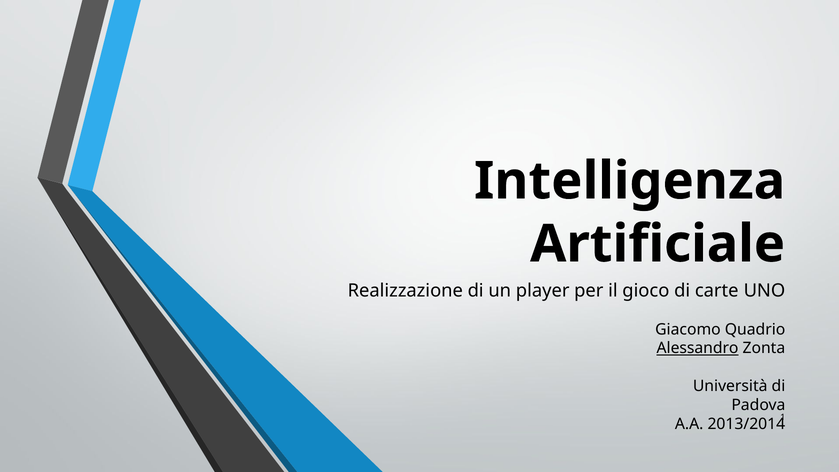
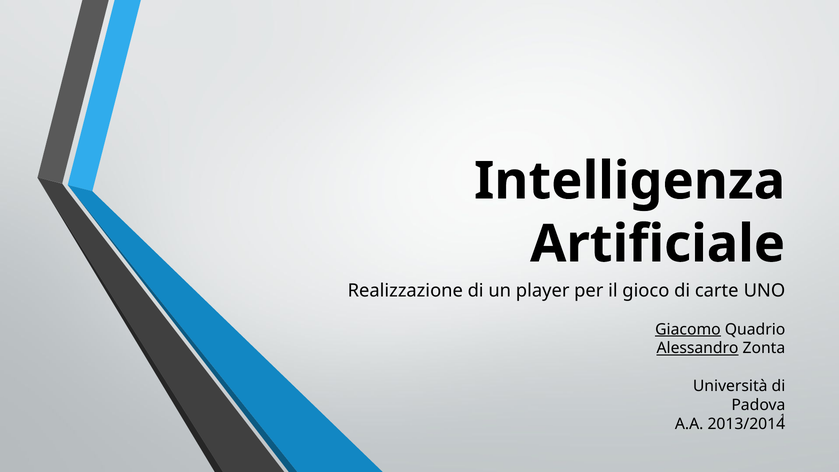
Giacomo underline: none -> present
